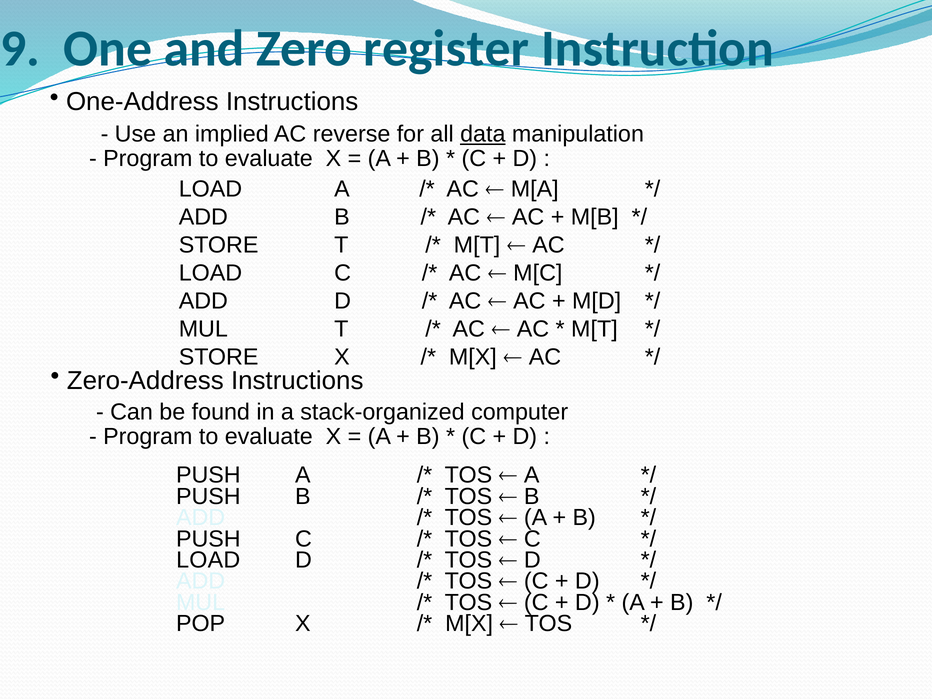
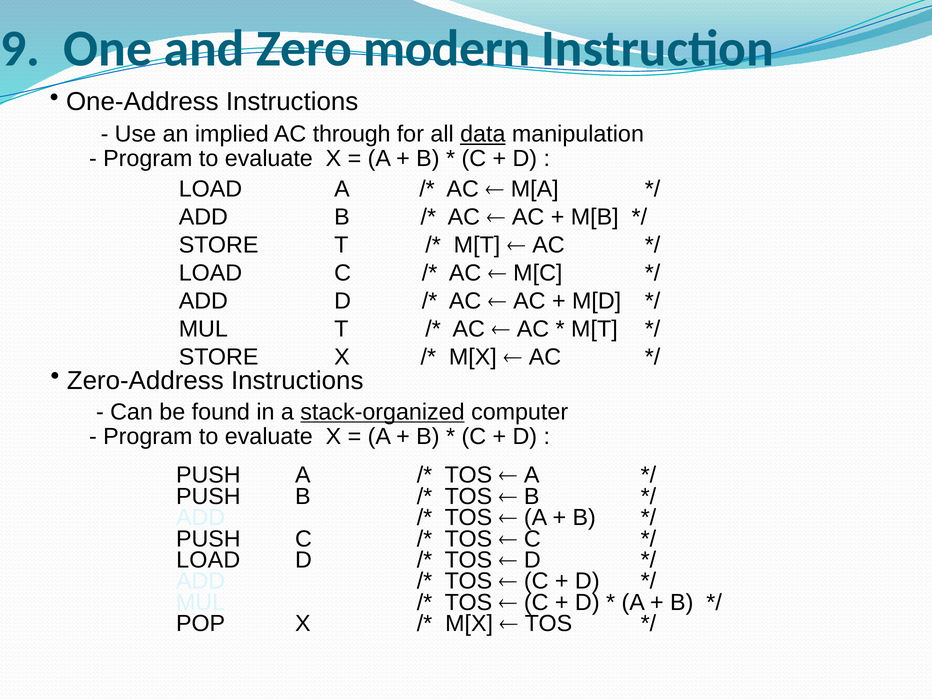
register: register -> modern
reverse: reverse -> through
stack-organized underline: none -> present
